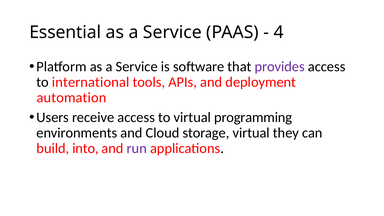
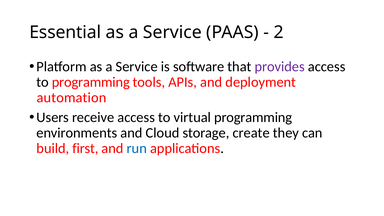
4: 4 -> 2
to international: international -> programming
storage virtual: virtual -> create
into: into -> first
run colour: purple -> blue
